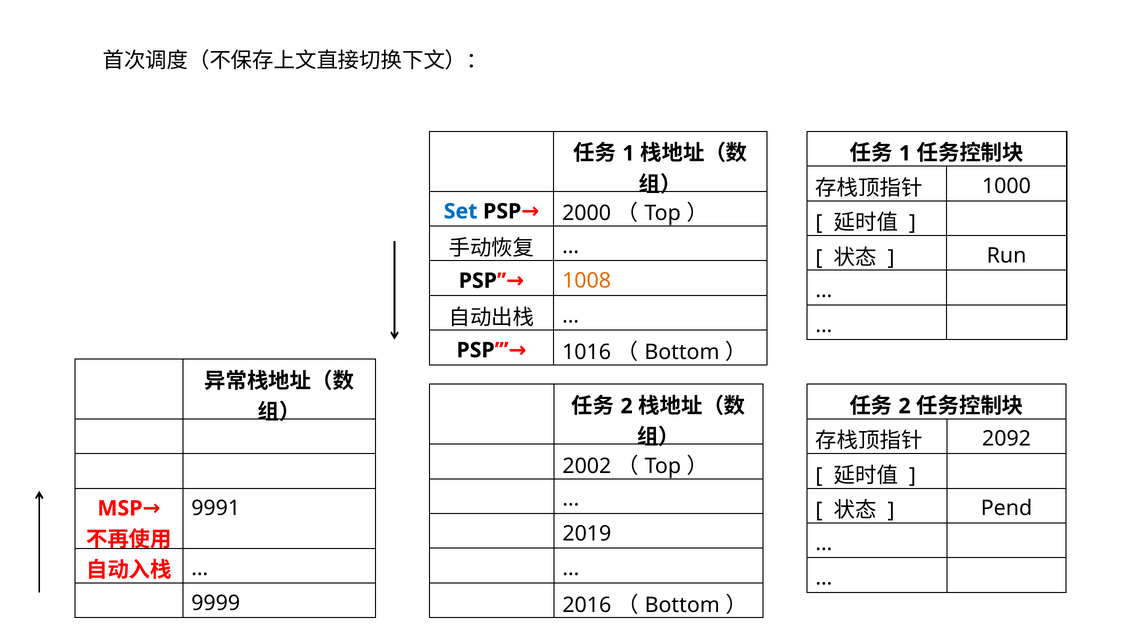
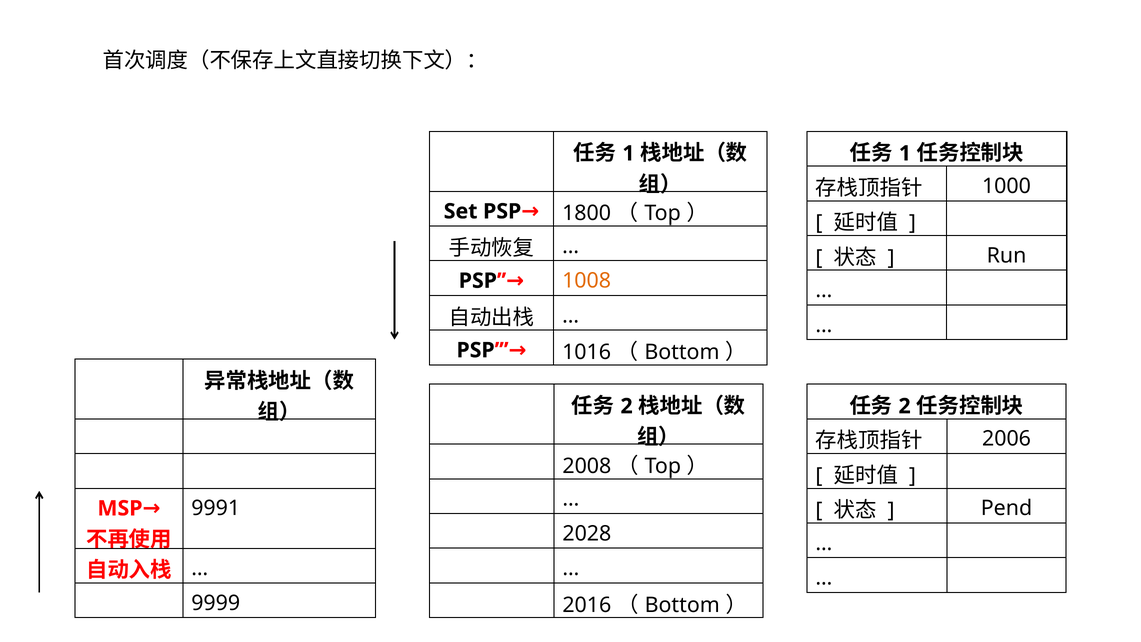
Set colour: blue -> black
2000: 2000 -> 1800
2092: 2092 -> 2006
2002: 2002 -> 2008
2019: 2019 -> 2028
